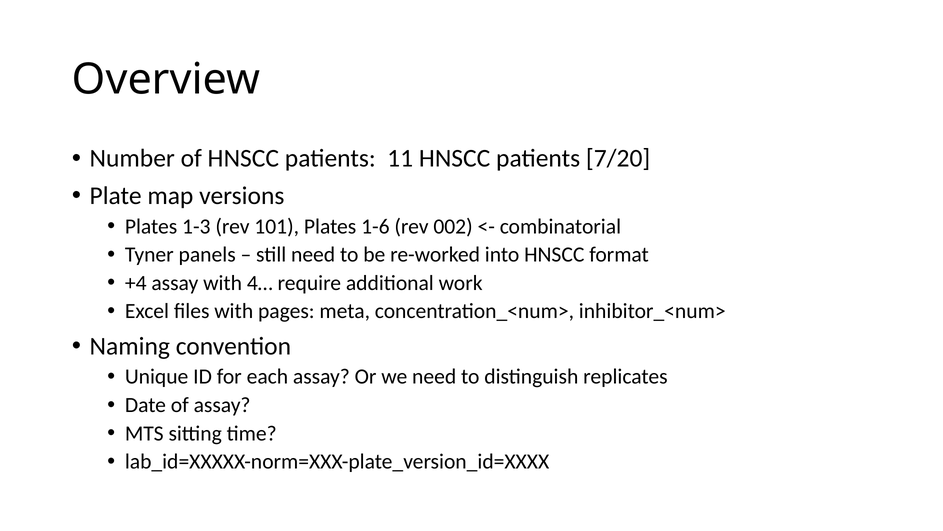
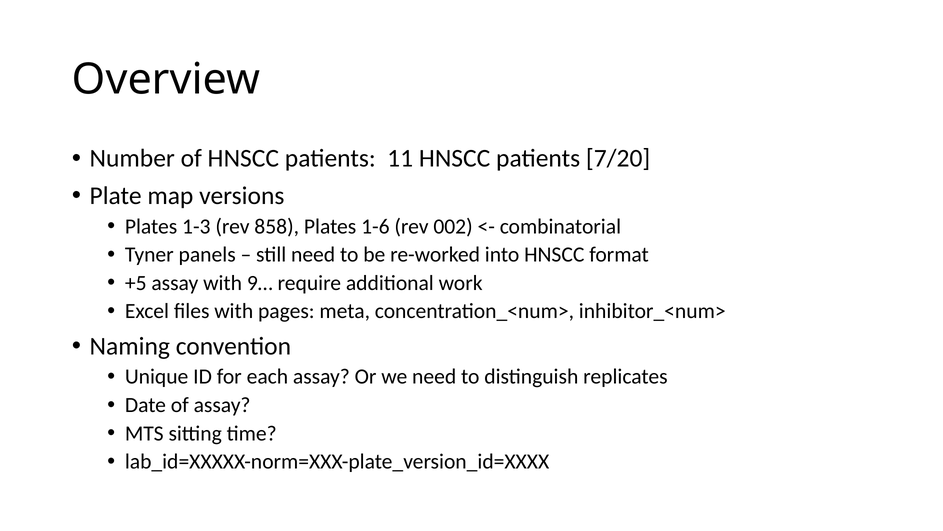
101: 101 -> 858
+4: +4 -> +5
4…: 4… -> 9…
